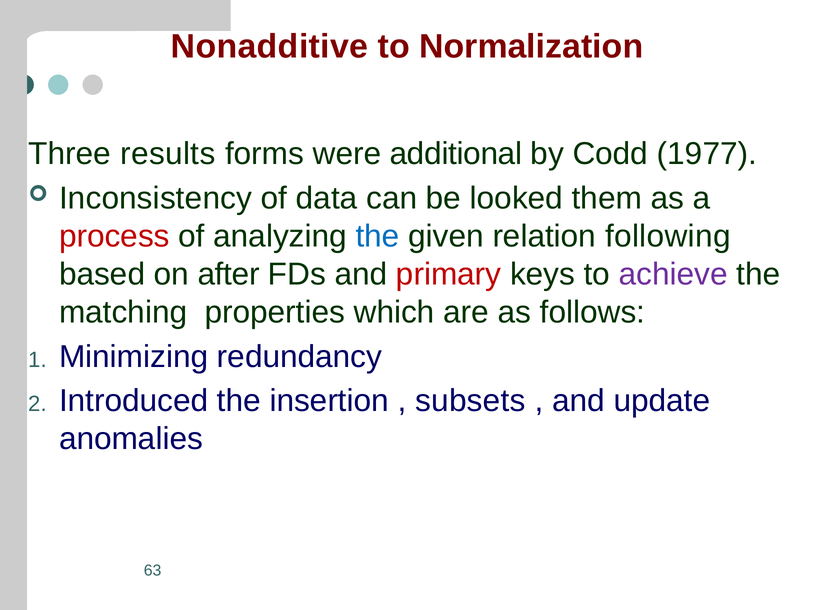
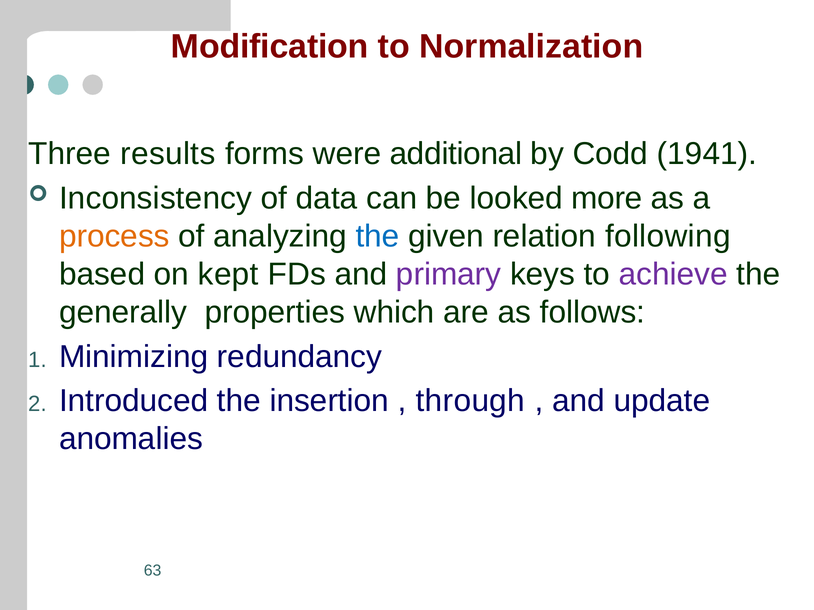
Nonadditive: Nonadditive -> Modification
1977: 1977 -> 1941
them: them -> more
process colour: red -> orange
after: after -> kept
primary colour: red -> purple
matching: matching -> generally
subsets: subsets -> through
